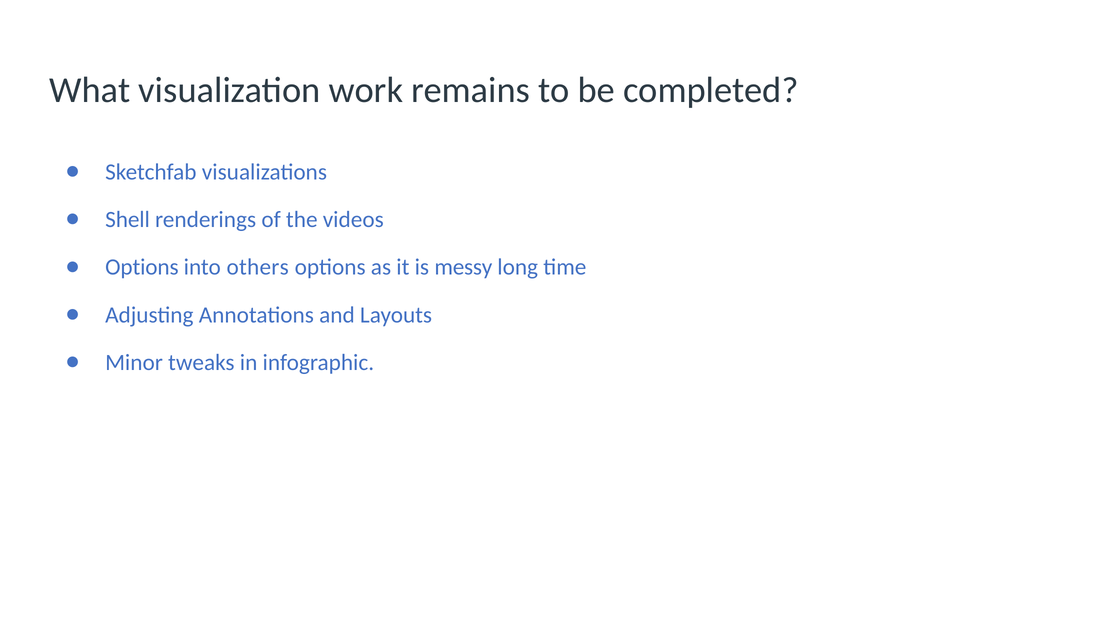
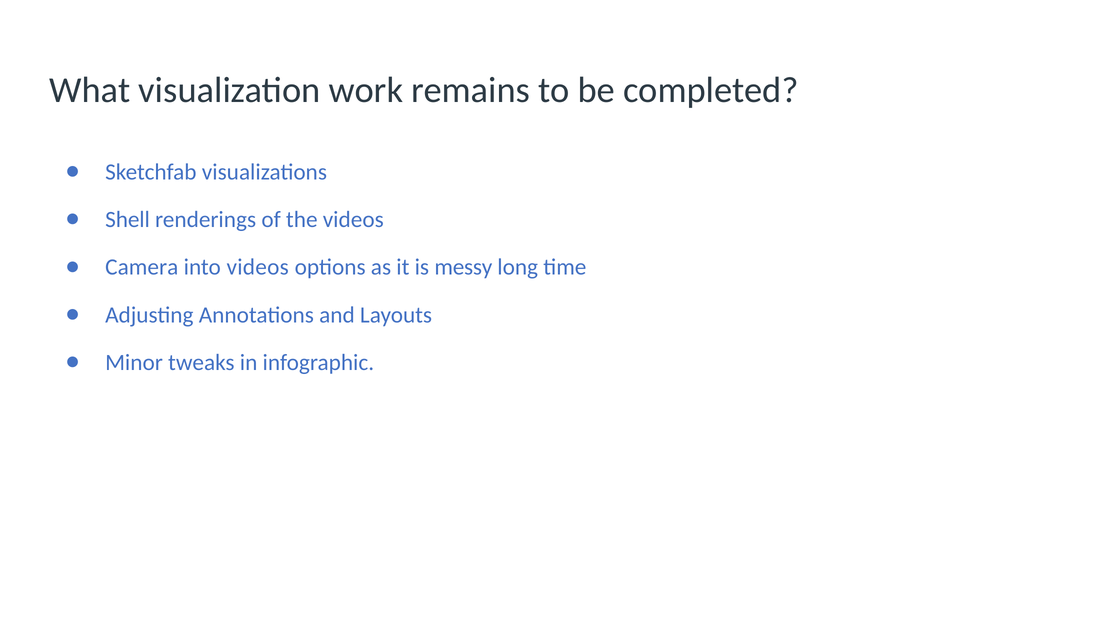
Options at (142, 267): Options -> Camera
into others: others -> videos
